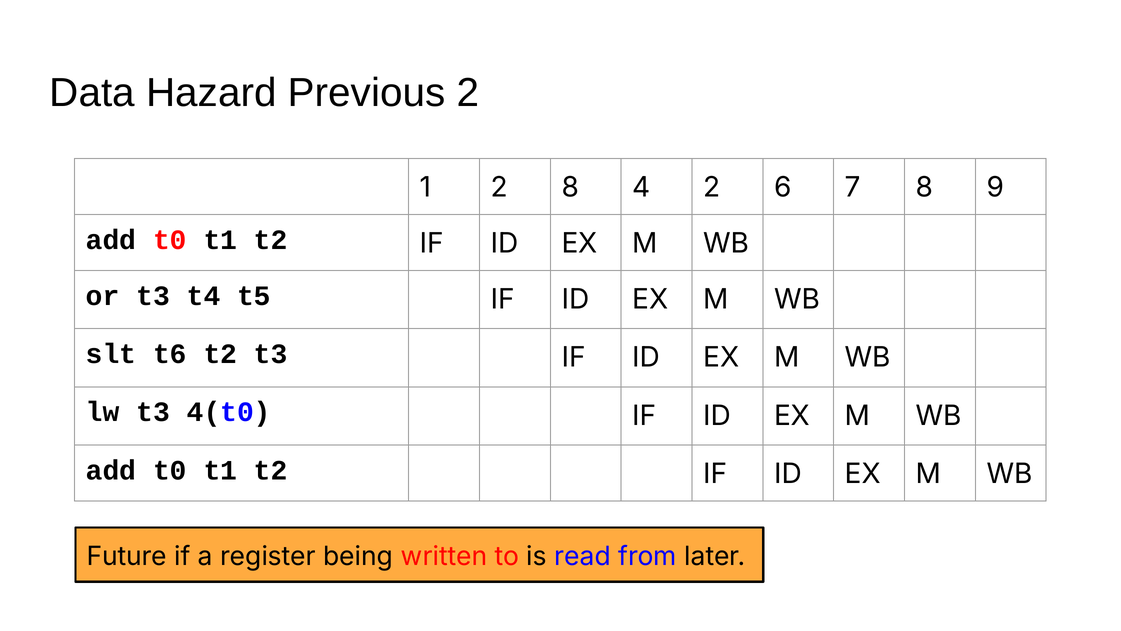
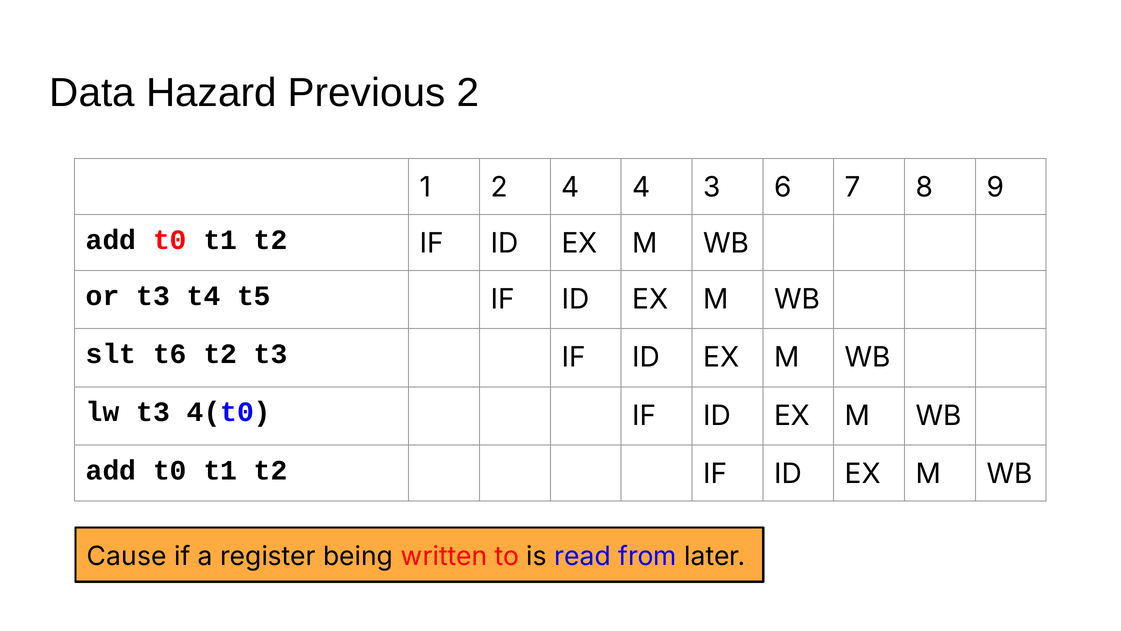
2 8: 8 -> 4
4 2: 2 -> 3
Future: Future -> Cause
